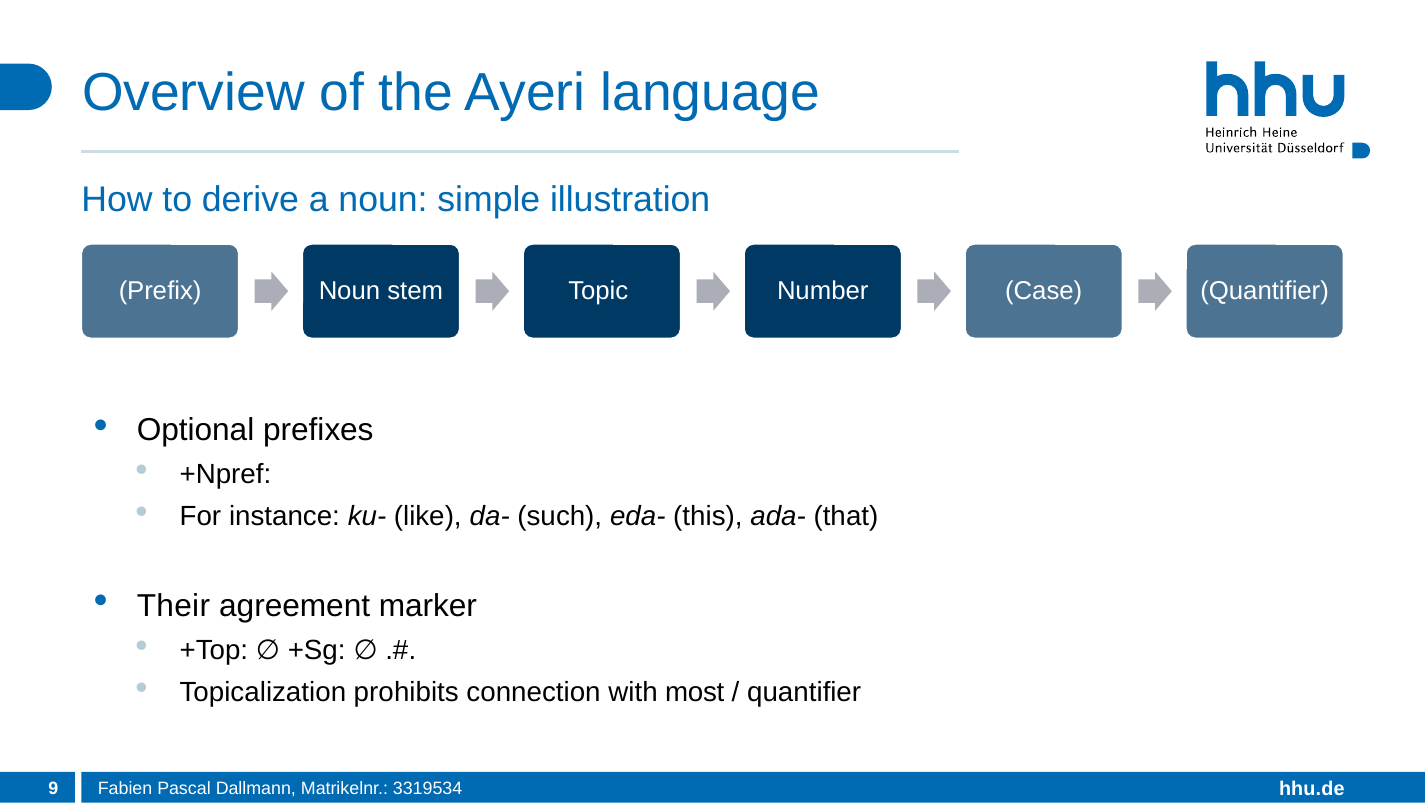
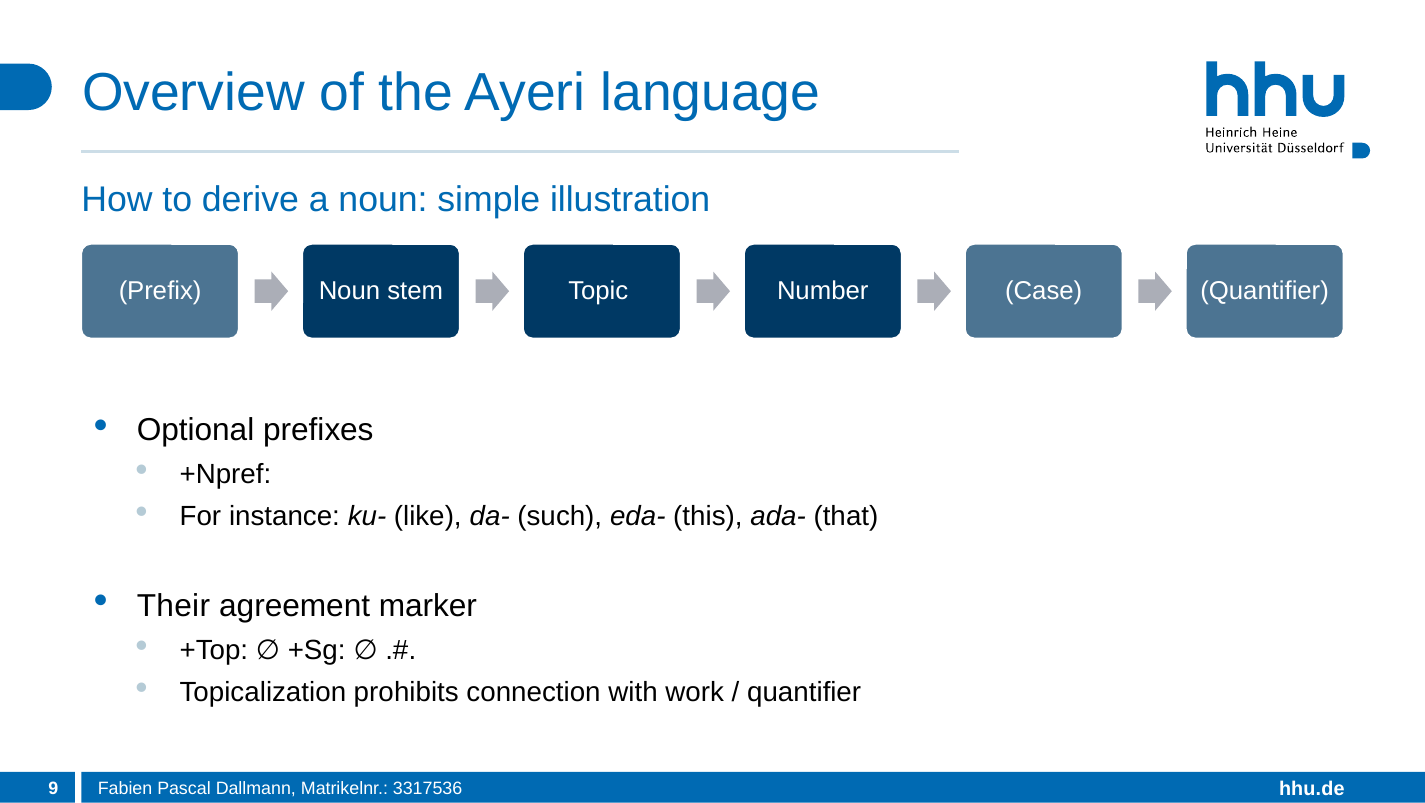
most: most -> work
3319534: 3319534 -> 3317536
